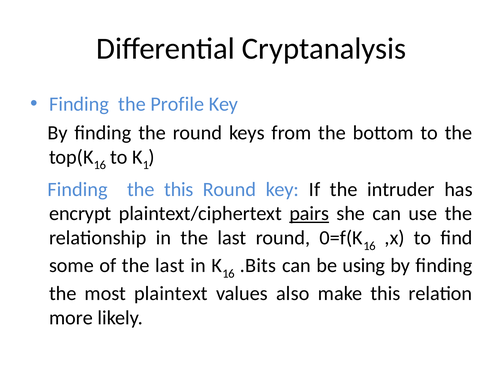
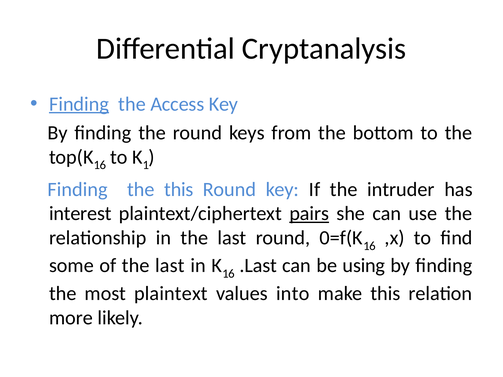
Finding at (79, 104) underline: none -> present
Profile: Profile -> Access
encrypt: encrypt -> interest
.Bits: .Bits -> .Last
also: also -> into
